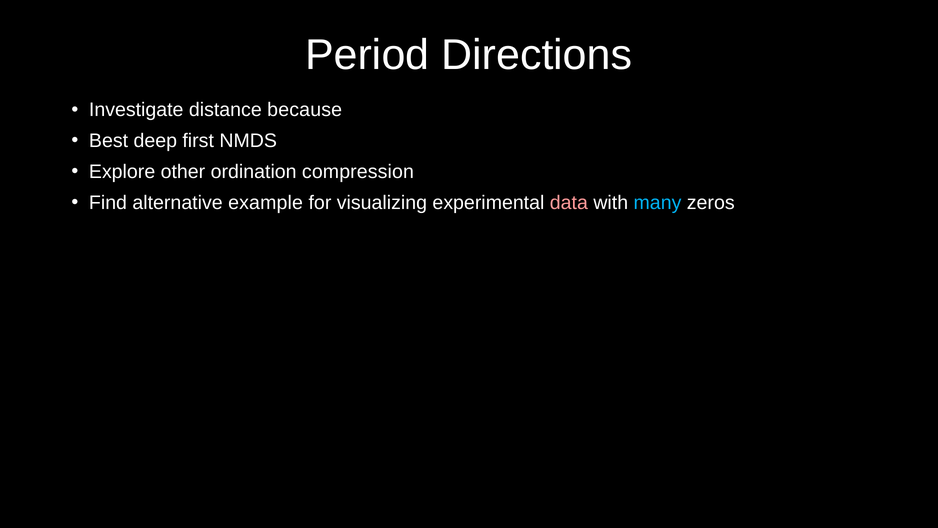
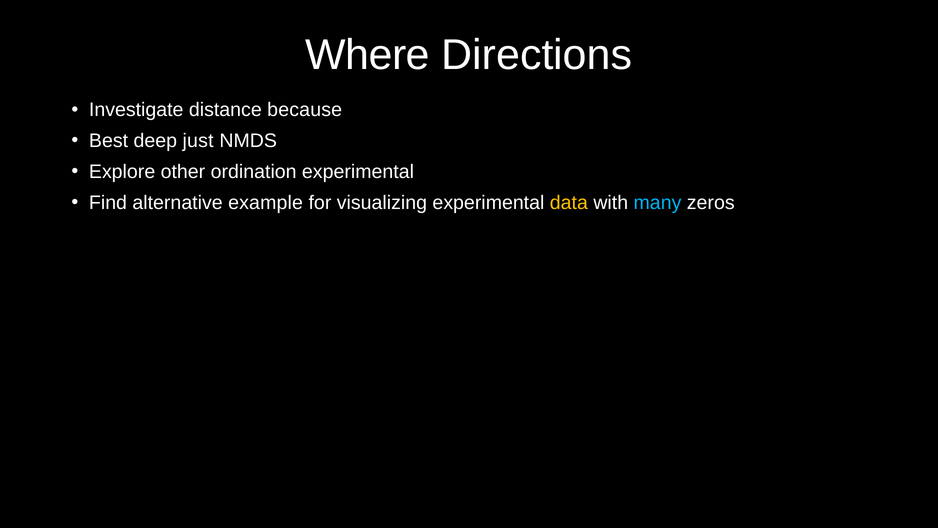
Period: Period -> Where
first: first -> just
ordination compression: compression -> experimental
data colour: pink -> yellow
